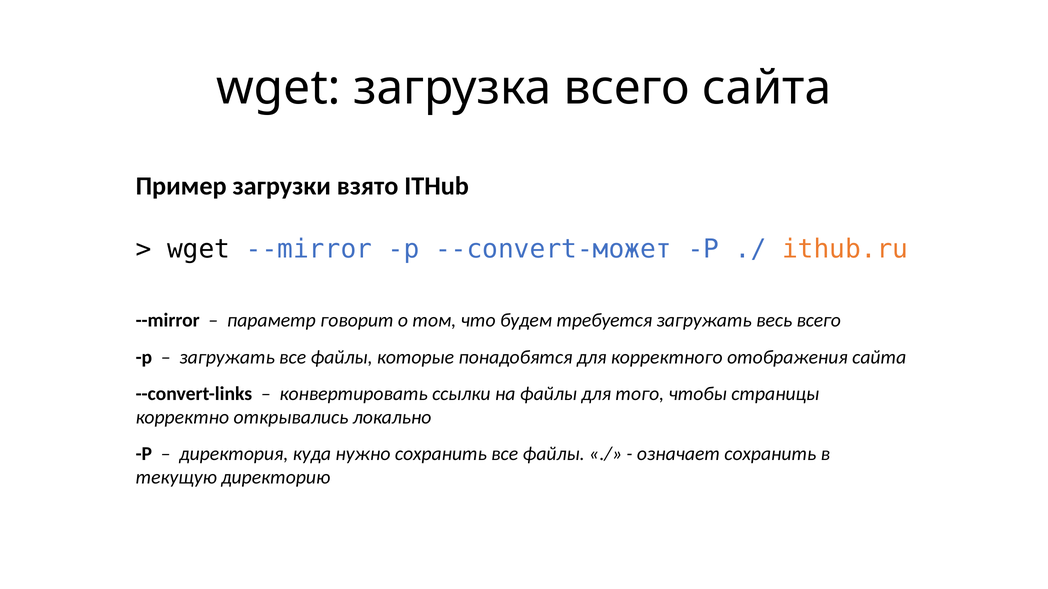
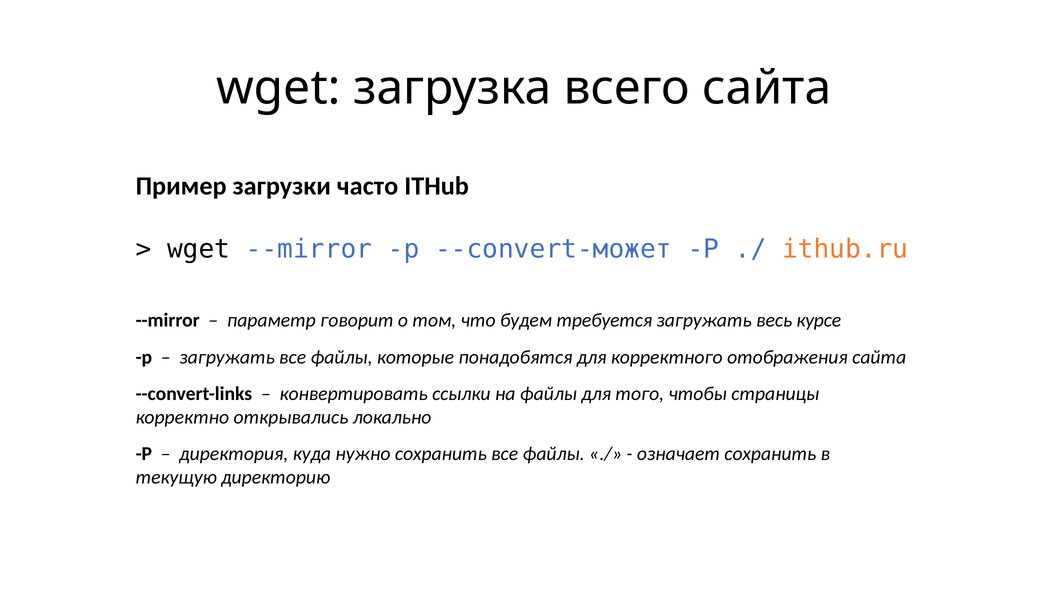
взято: взято -> часто
весь всего: всего -> курсе
